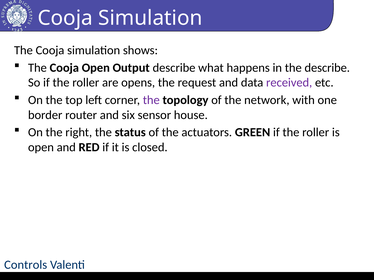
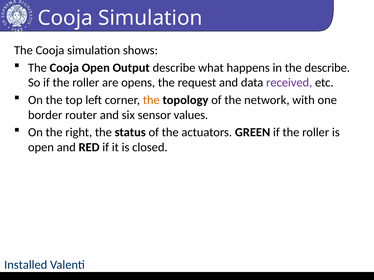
the at (151, 100) colour: purple -> orange
house: house -> values
Controls: Controls -> Installed
